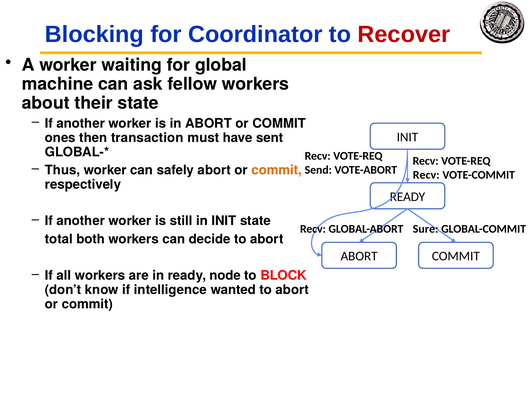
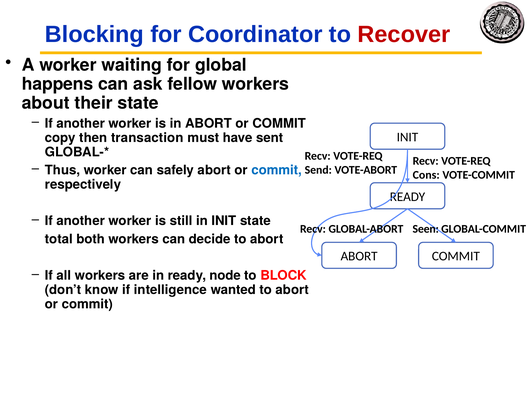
machine: machine -> happens
ones: ones -> copy
commit at (277, 170) colour: orange -> blue
Recv at (426, 175): Recv -> Cons
Sure: Sure -> Seen
